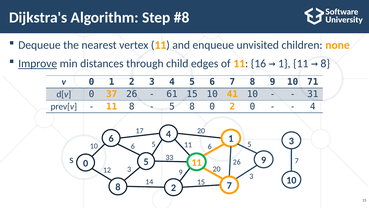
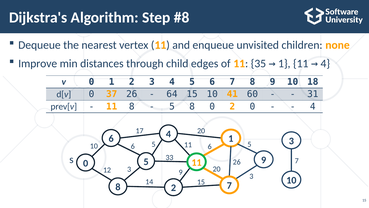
Improve underline: present -> none
16: 16 -> 35
8 at (325, 63): 8 -> 4
71: 71 -> 18
61: 61 -> 64
41 10: 10 -> 60
